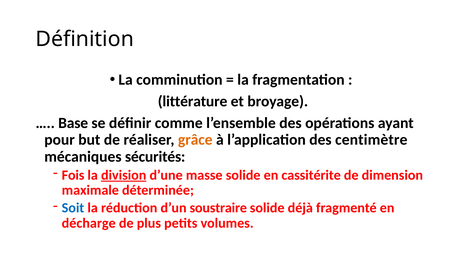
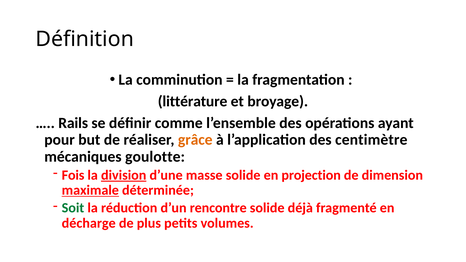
Base: Base -> Rails
sécurités: sécurités -> goulotte
cassitérite: cassitérite -> projection
maximale underline: none -> present
Soit colour: blue -> green
soustraire: soustraire -> rencontre
